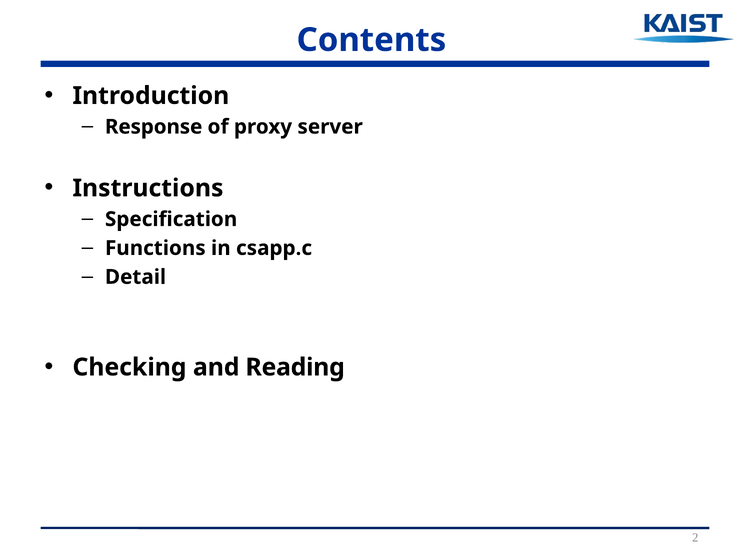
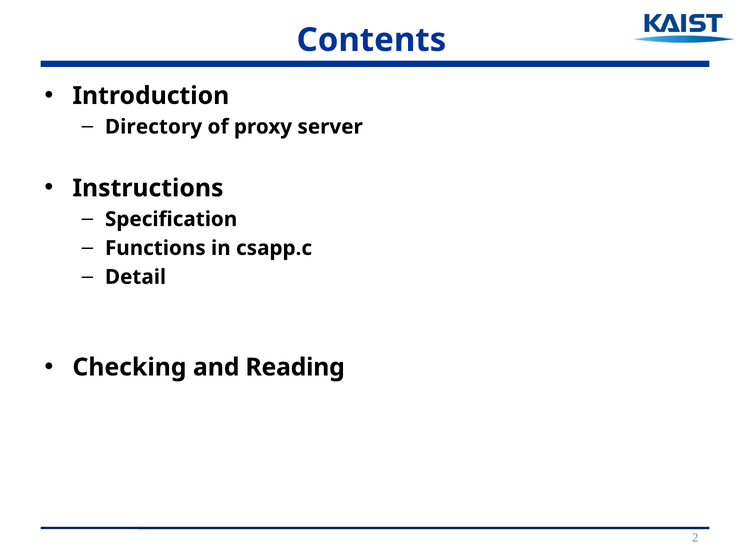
Response: Response -> Directory
